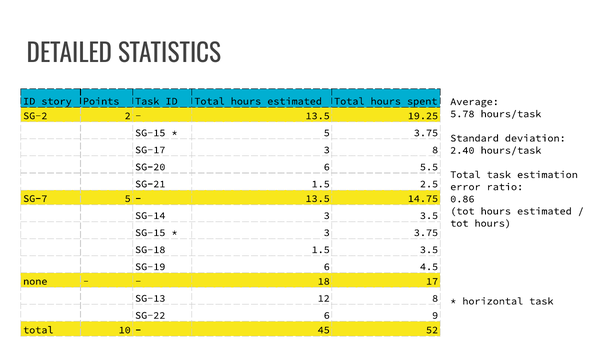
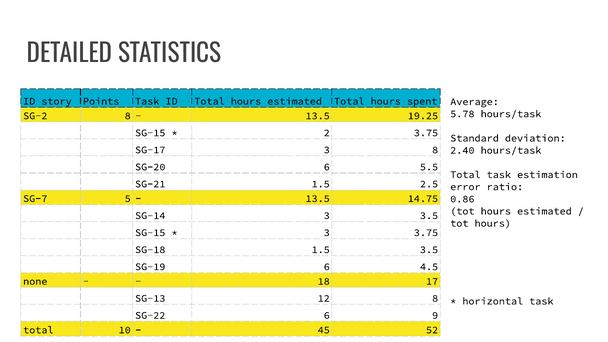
SG-2 2: 2 -> 8
5 at (327, 133): 5 -> 2
